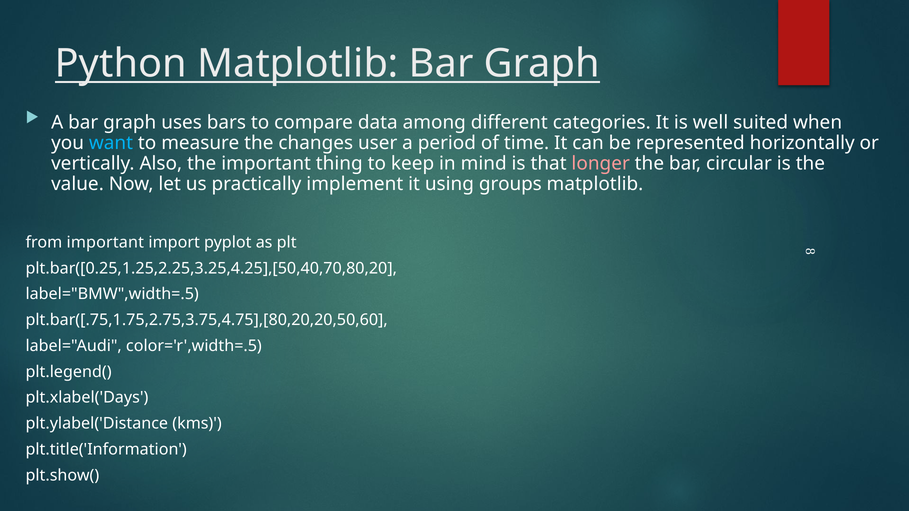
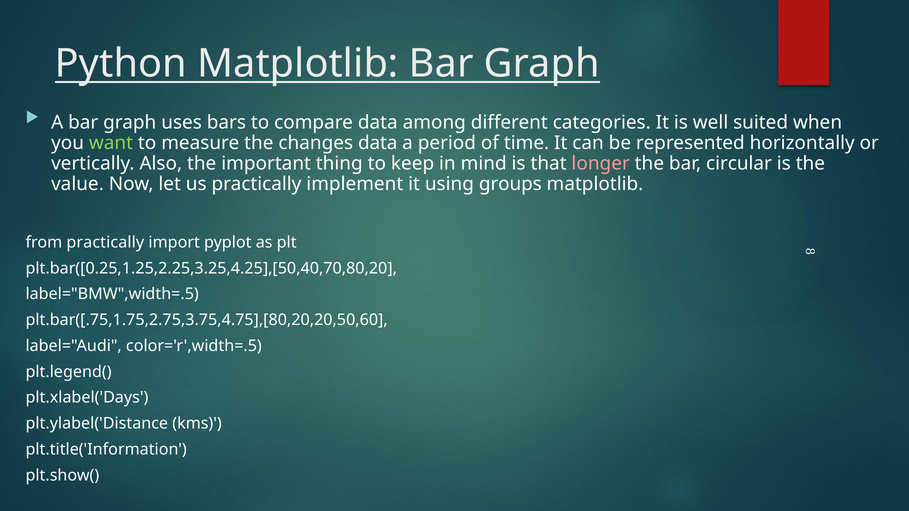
want colour: light blue -> light green
changes user: user -> data
from important: important -> practically
